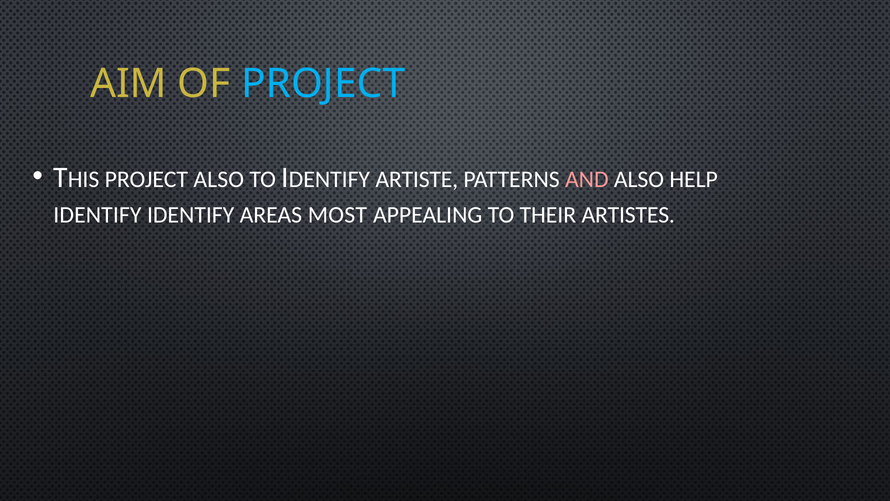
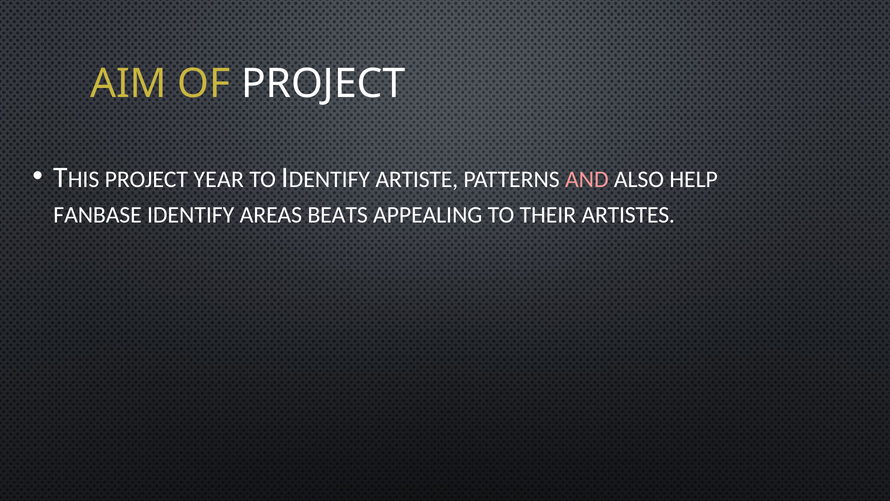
PROJECT at (323, 84) colour: light blue -> white
PROJECT ALSO: ALSO -> YEAR
IDENTIFY at (97, 215): IDENTIFY -> FANBASE
MOST: MOST -> BEATS
